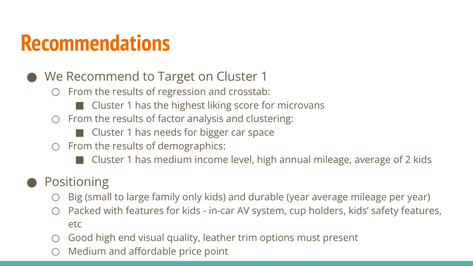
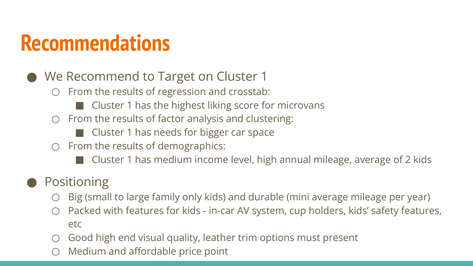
durable year: year -> mini
